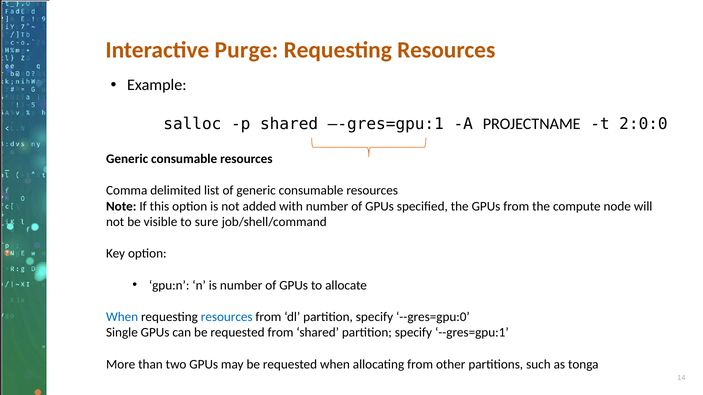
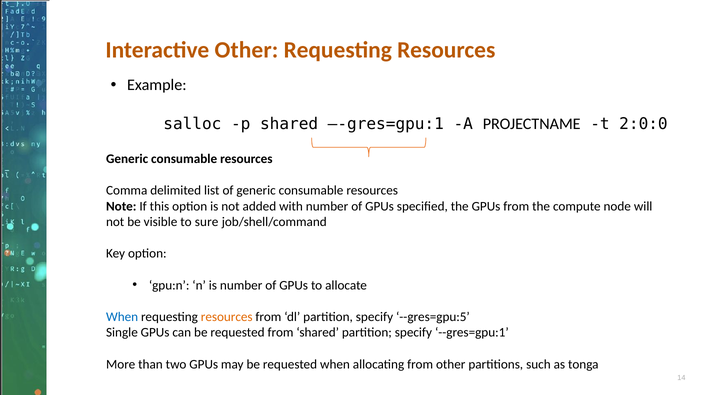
Interactive Purge: Purge -> Other
resources at (227, 317) colour: blue -> orange
--gres=gpu:0: --gres=gpu:0 -> --gres=gpu:5
